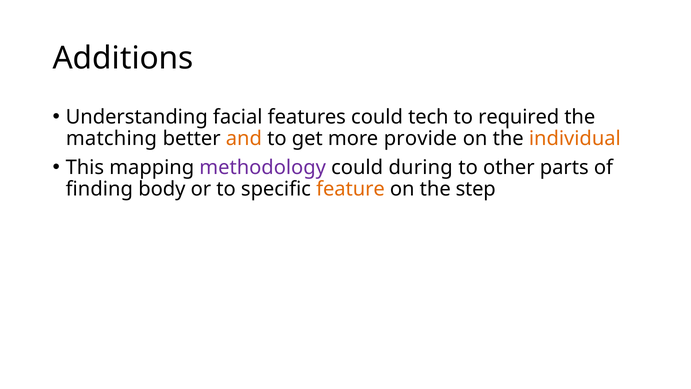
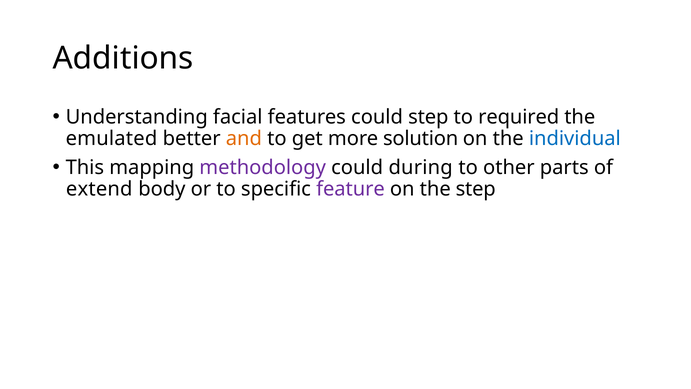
could tech: tech -> step
matching: matching -> emulated
provide: provide -> solution
individual colour: orange -> blue
finding: finding -> extend
feature colour: orange -> purple
